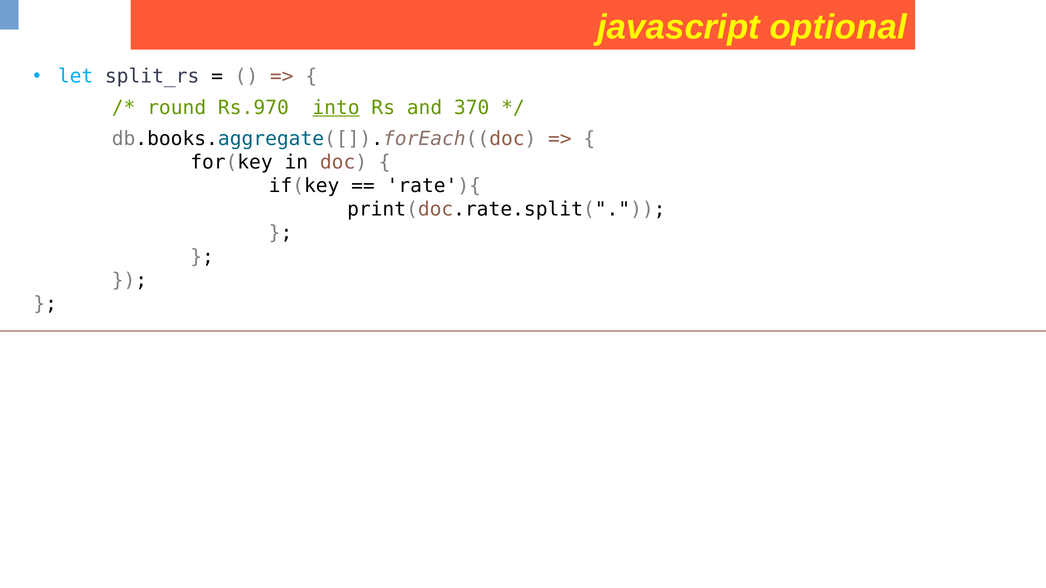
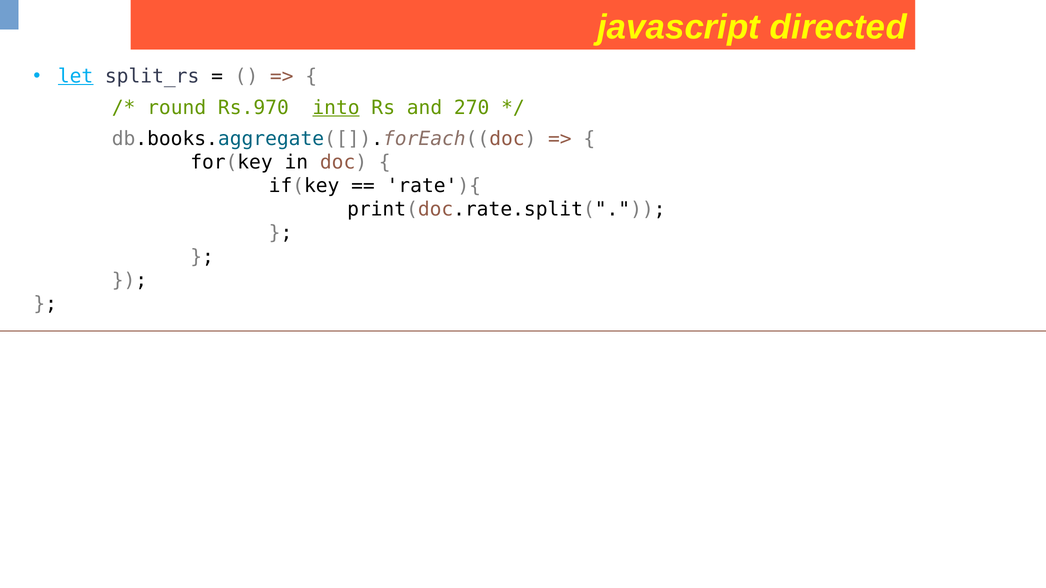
optional: optional -> directed
let underline: none -> present
370: 370 -> 270
